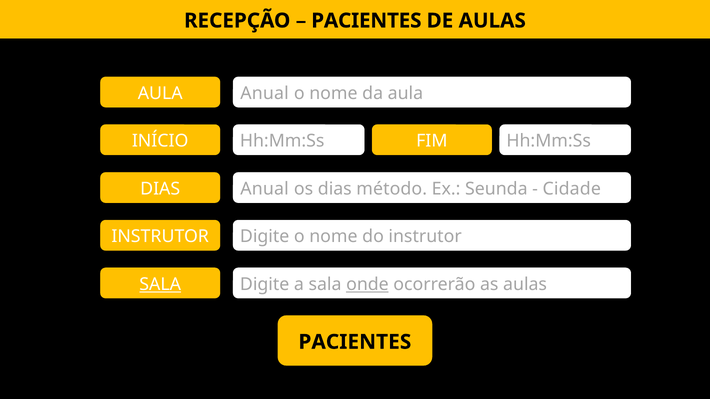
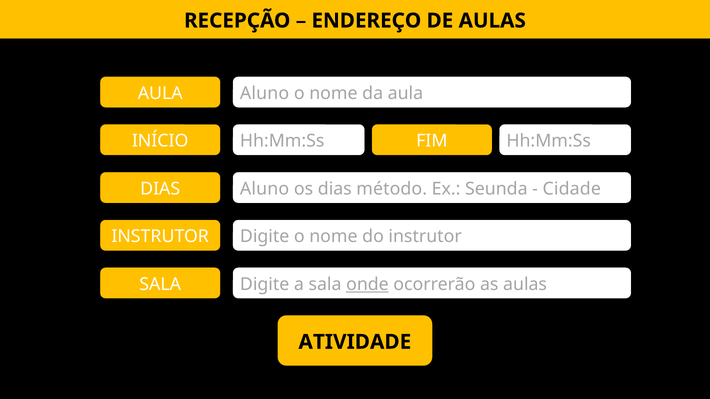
PACIENTES at (366, 21): PACIENTES -> ENDEREÇO
Anual at (265, 93): Anual -> Aluno
Anual at (265, 189): Anual -> Aluno
SALA at (160, 284) underline: present -> none
PACIENTES at (355, 342): PACIENTES -> ATIVIDADE
